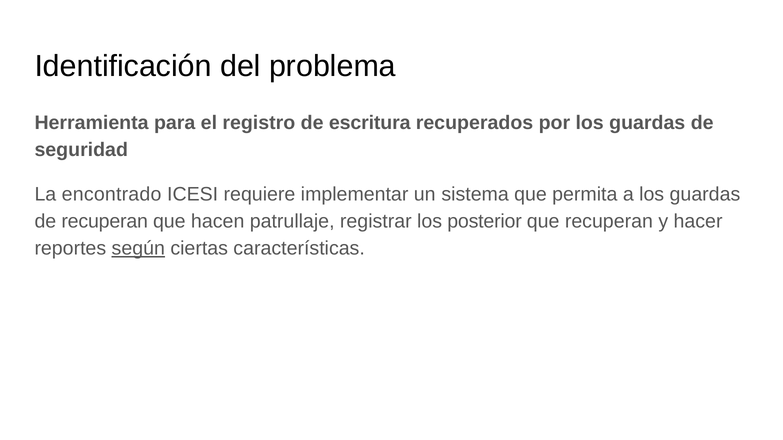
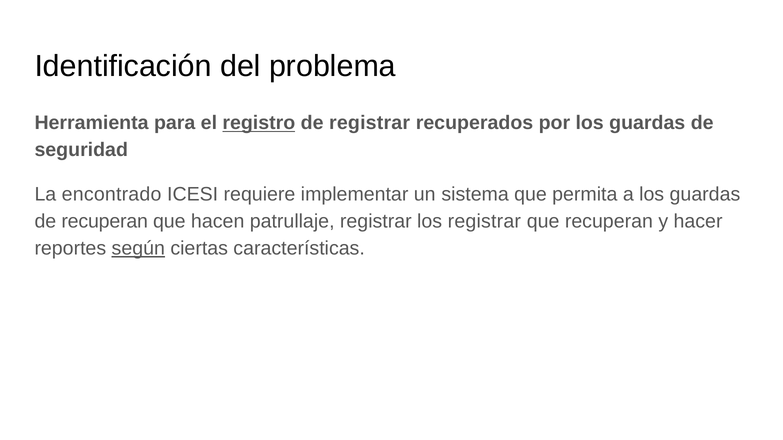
registro underline: none -> present
de escritura: escritura -> registrar
los posterior: posterior -> registrar
